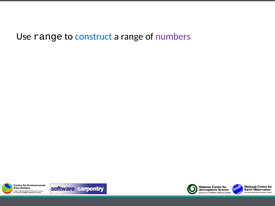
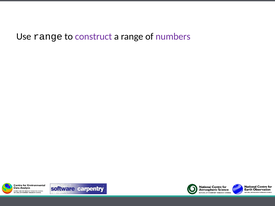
construct colour: blue -> purple
